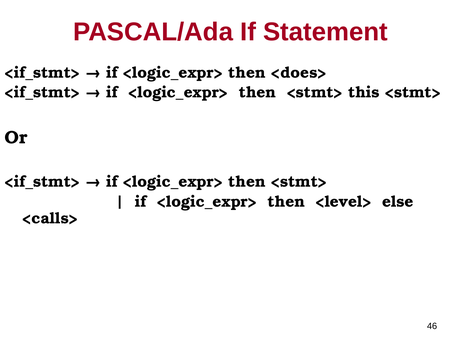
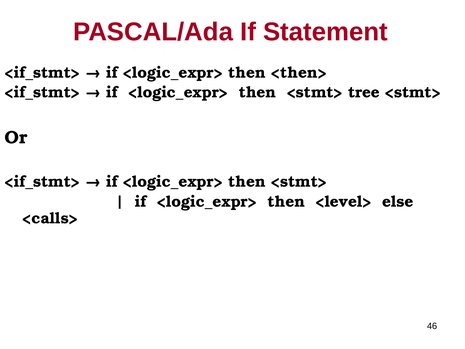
<does>: <does> -> <then>
this: this -> tree
